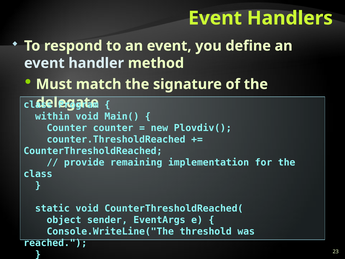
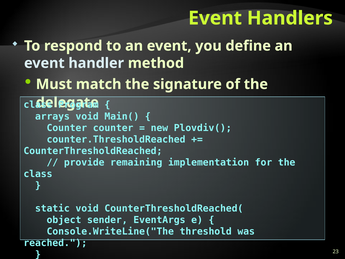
within: within -> arrays
